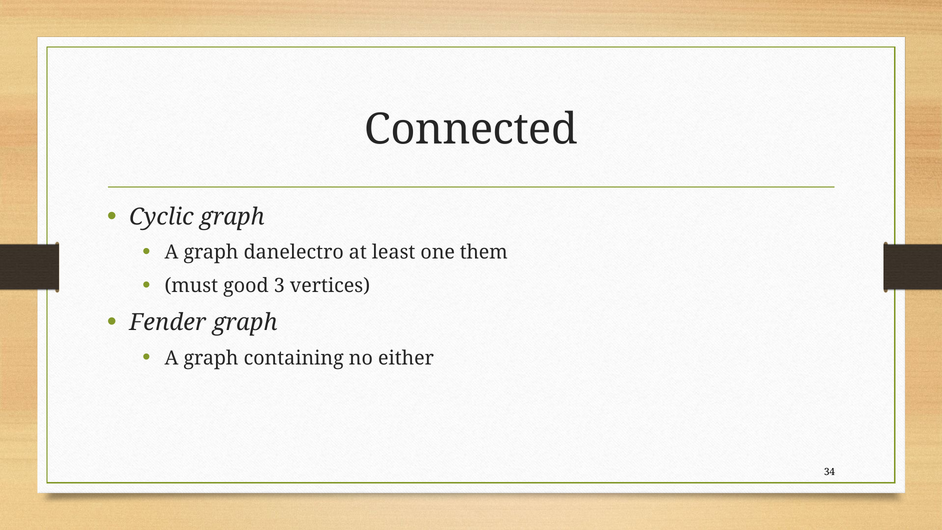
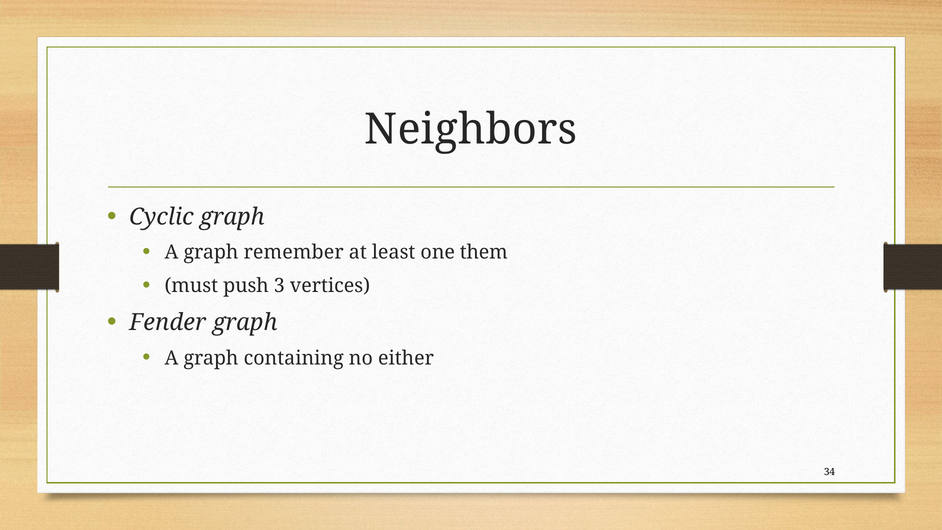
Connected: Connected -> Neighbors
danelectro: danelectro -> remember
good: good -> push
